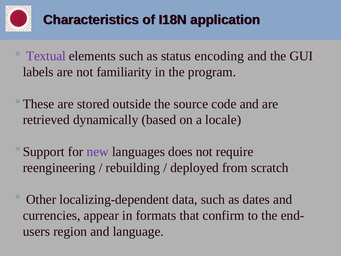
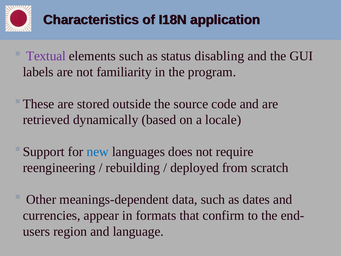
encoding: encoding -> disabling
new colour: purple -> blue
localizing-dependent: localizing-dependent -> meanings-dependent
